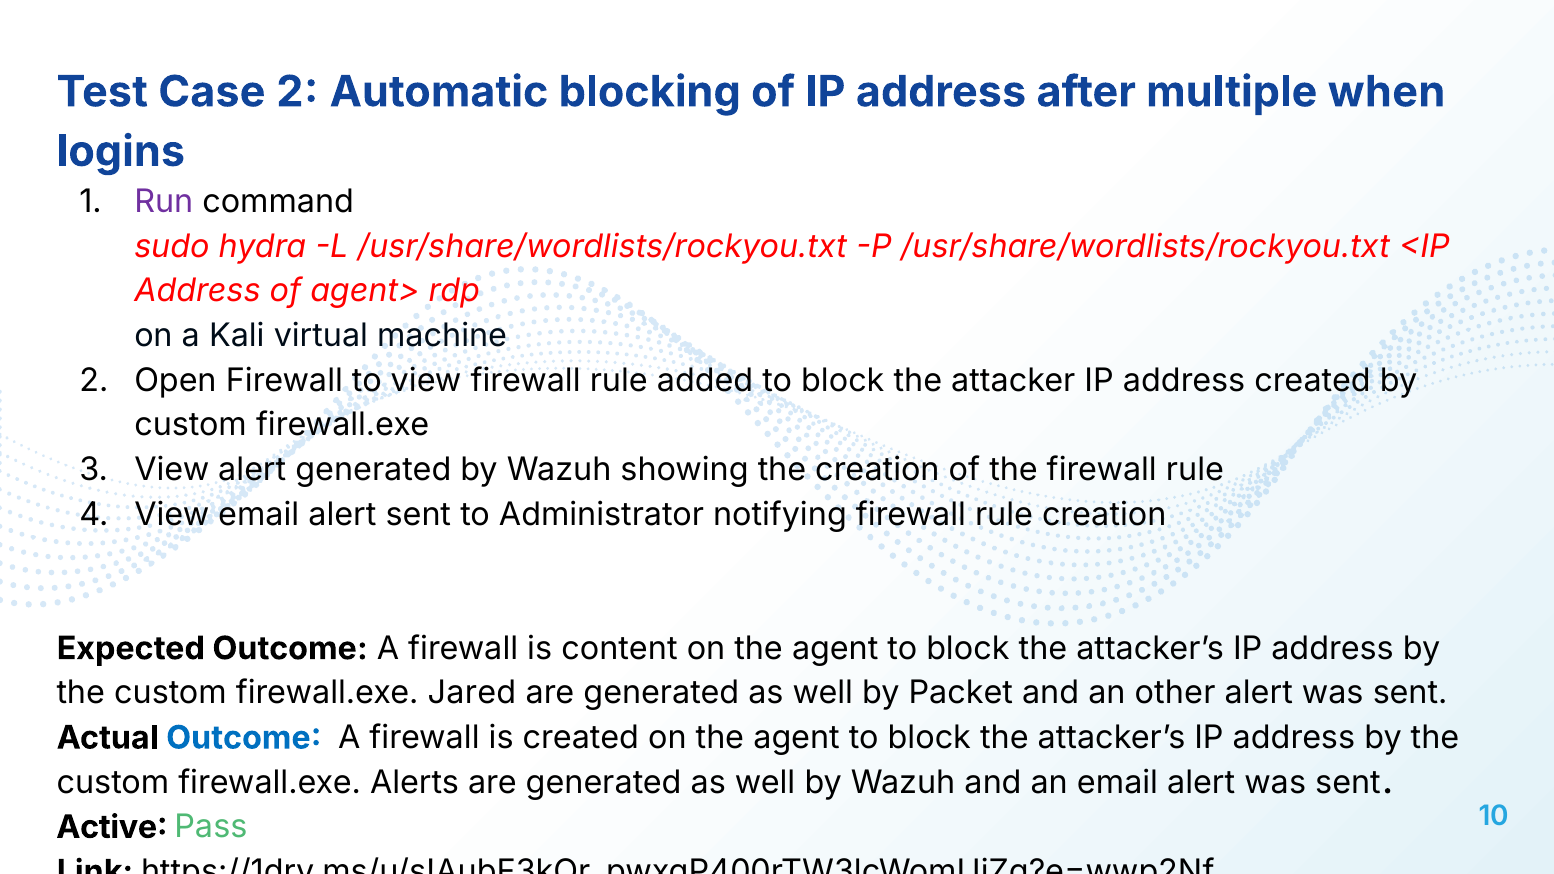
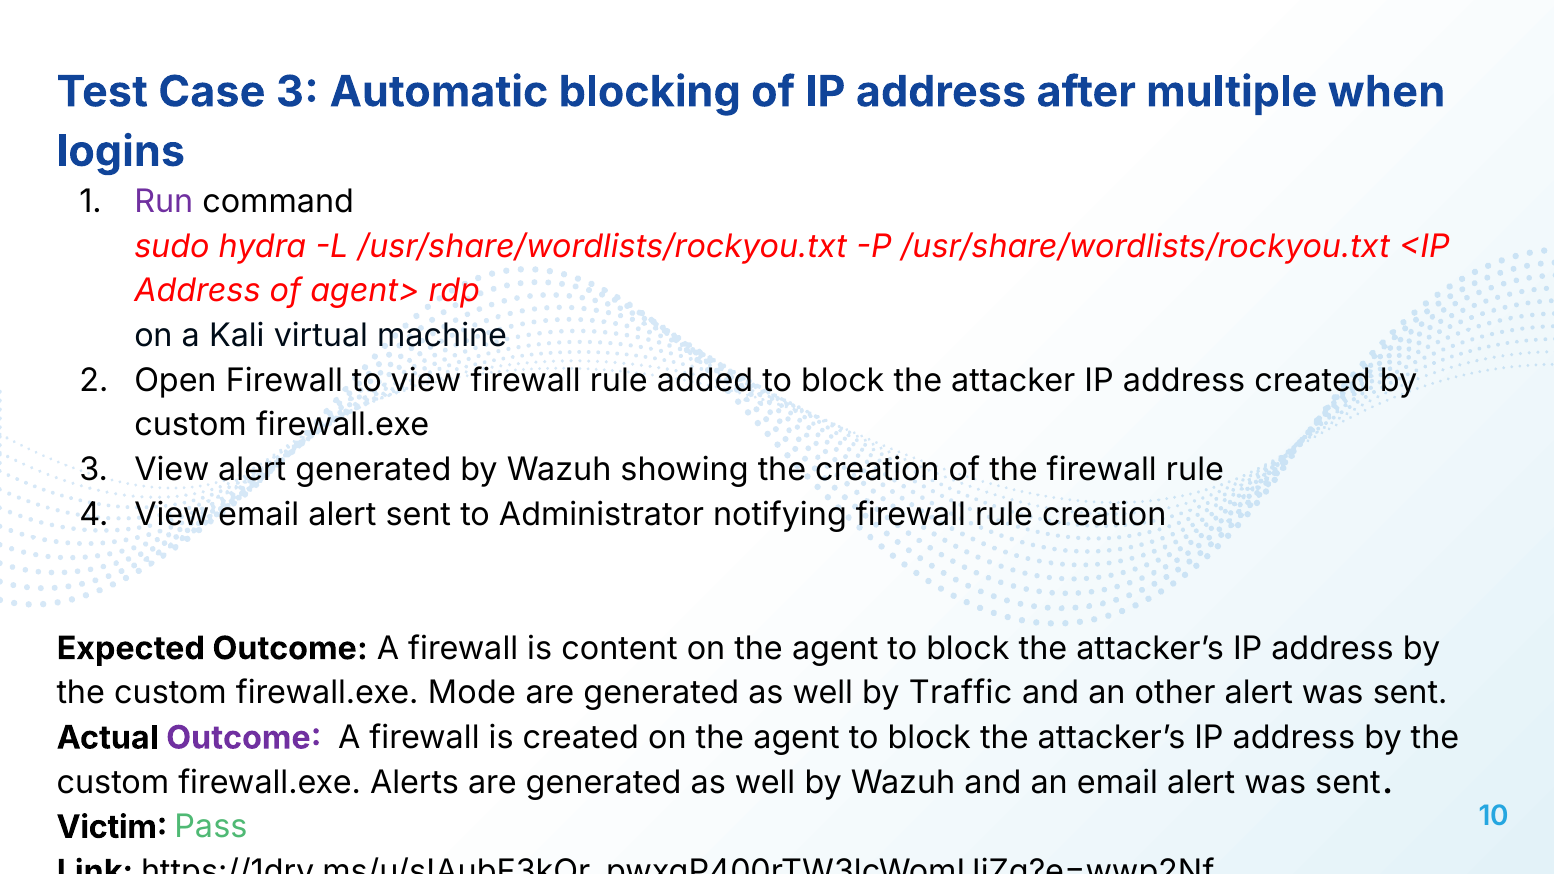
Case 2: 2 -> 3
Jared: Jared -> Mode
Packet: Packet -> Traffic
Outcome at (244, 738) colour: blue -> purple
Active: Active -> Victim
